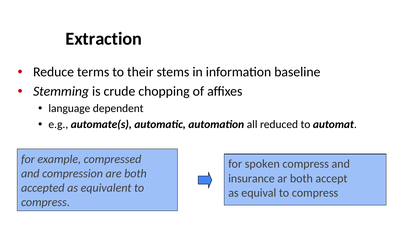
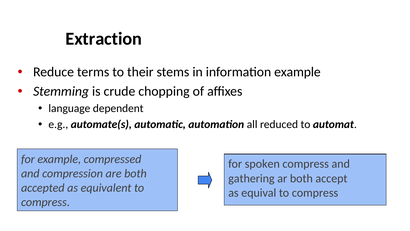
information baseline: baseline -> example
insurance: insurance -> gathering
